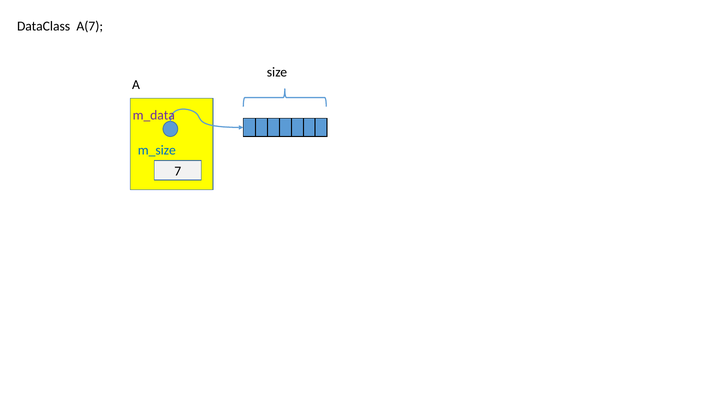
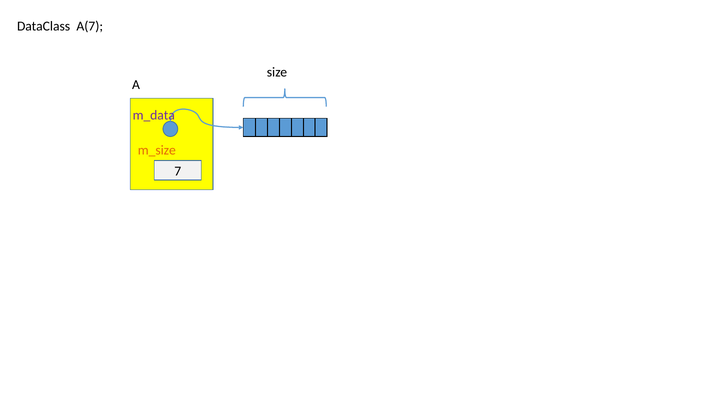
m_size colour: blue -> orange
